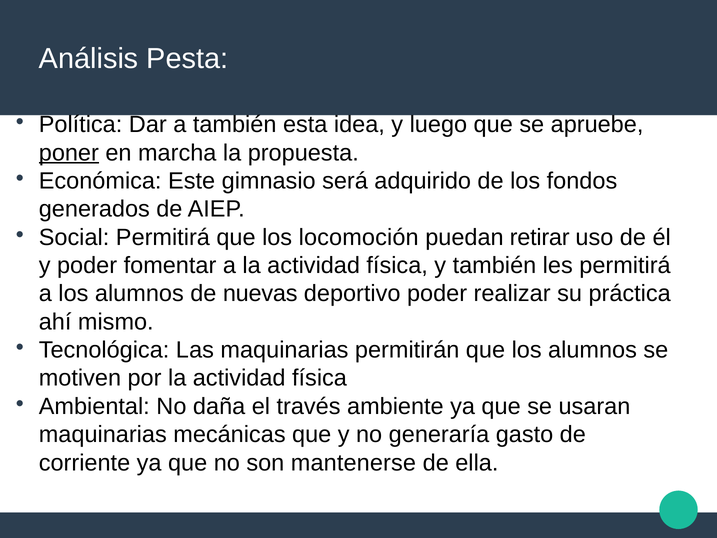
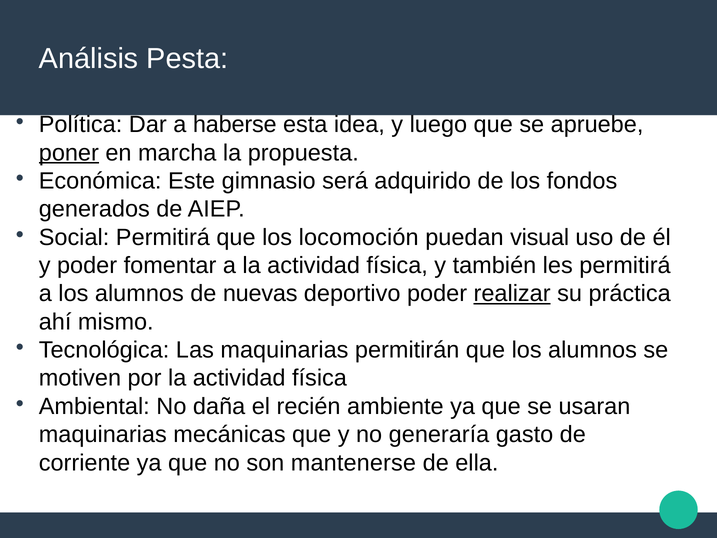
a también: también -> haberse
retirar: retirar -> visual
realizar underline: none -> present
través: través -> recién
